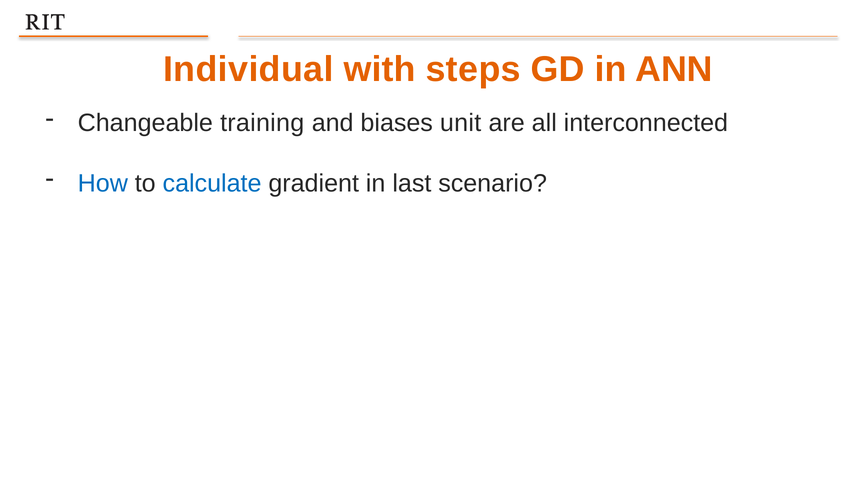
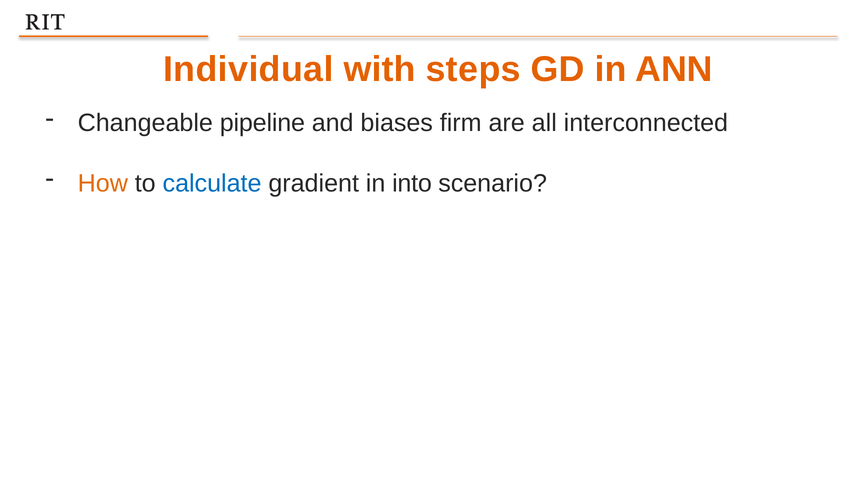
training: training -> pipeline
unit: unit -> firm
How colour: blue -> orange
last: last -> into
